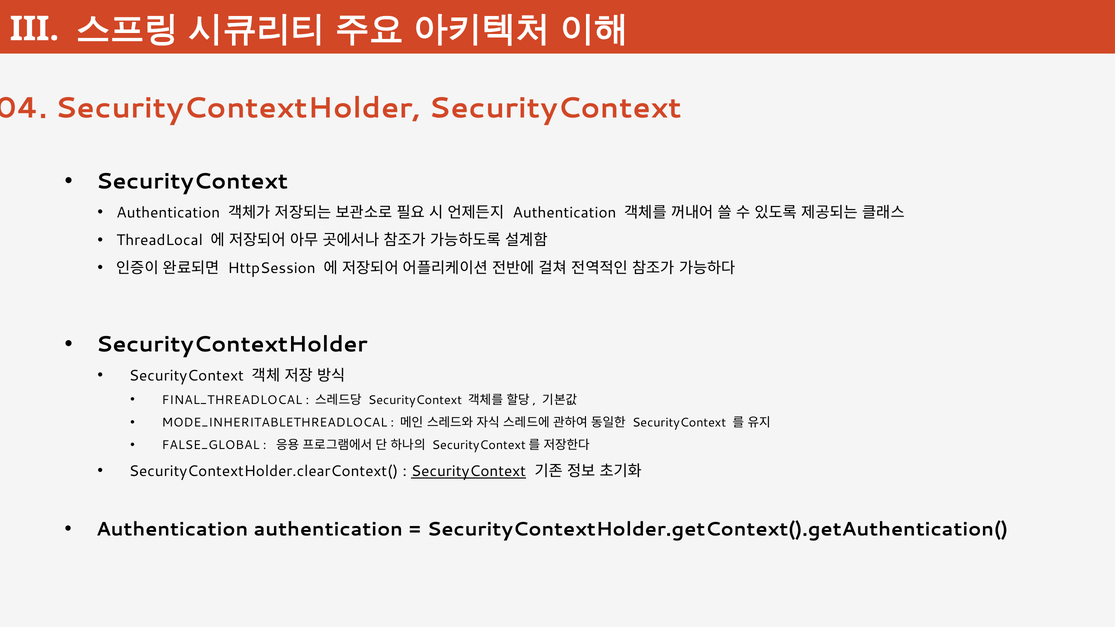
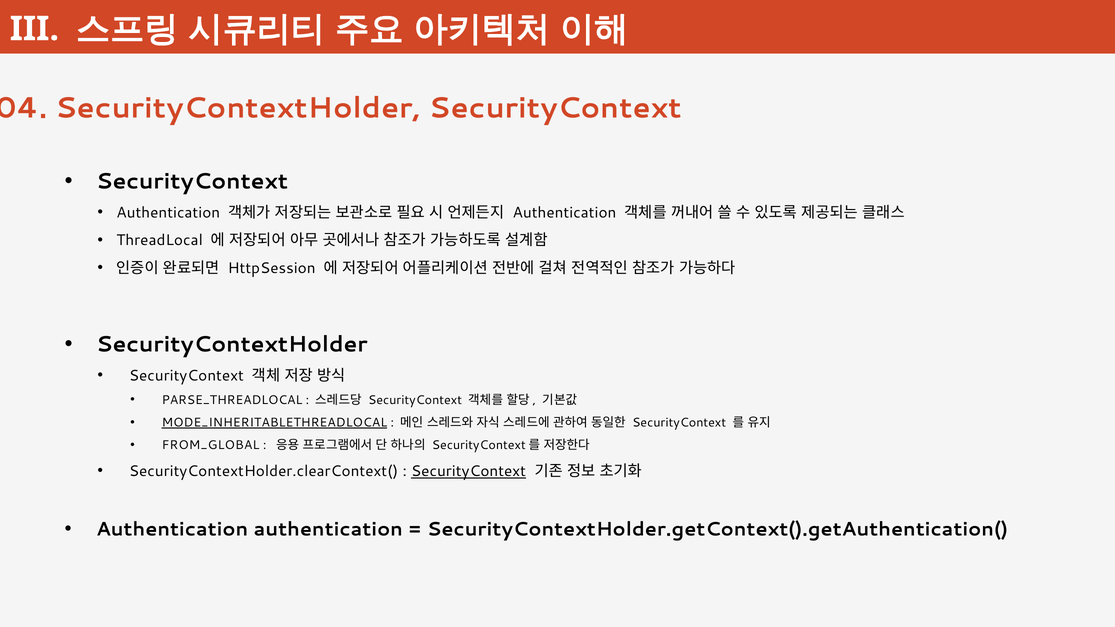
FINAL_THREADLOCAL: FINAL_THREADLOCAL -> PARSE_THREADLOCAL
MODE_INHERITABLETHREADLOCAL underline: none -> present
FALSE_GLOBAL: FALSE_GLOBAL -> FROM_GLOBAL
